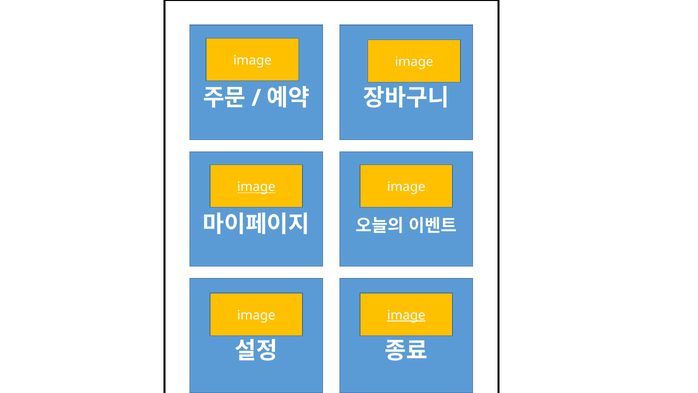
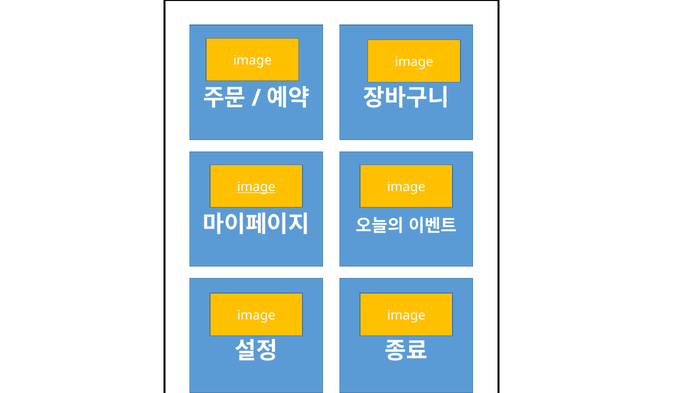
image at (406, 315) underline: present -> none
